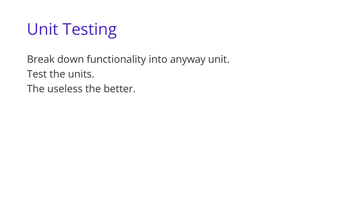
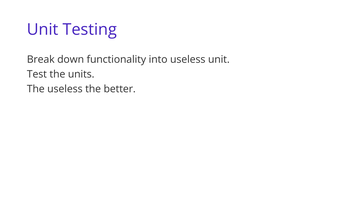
into anyway: anyway -> useless
